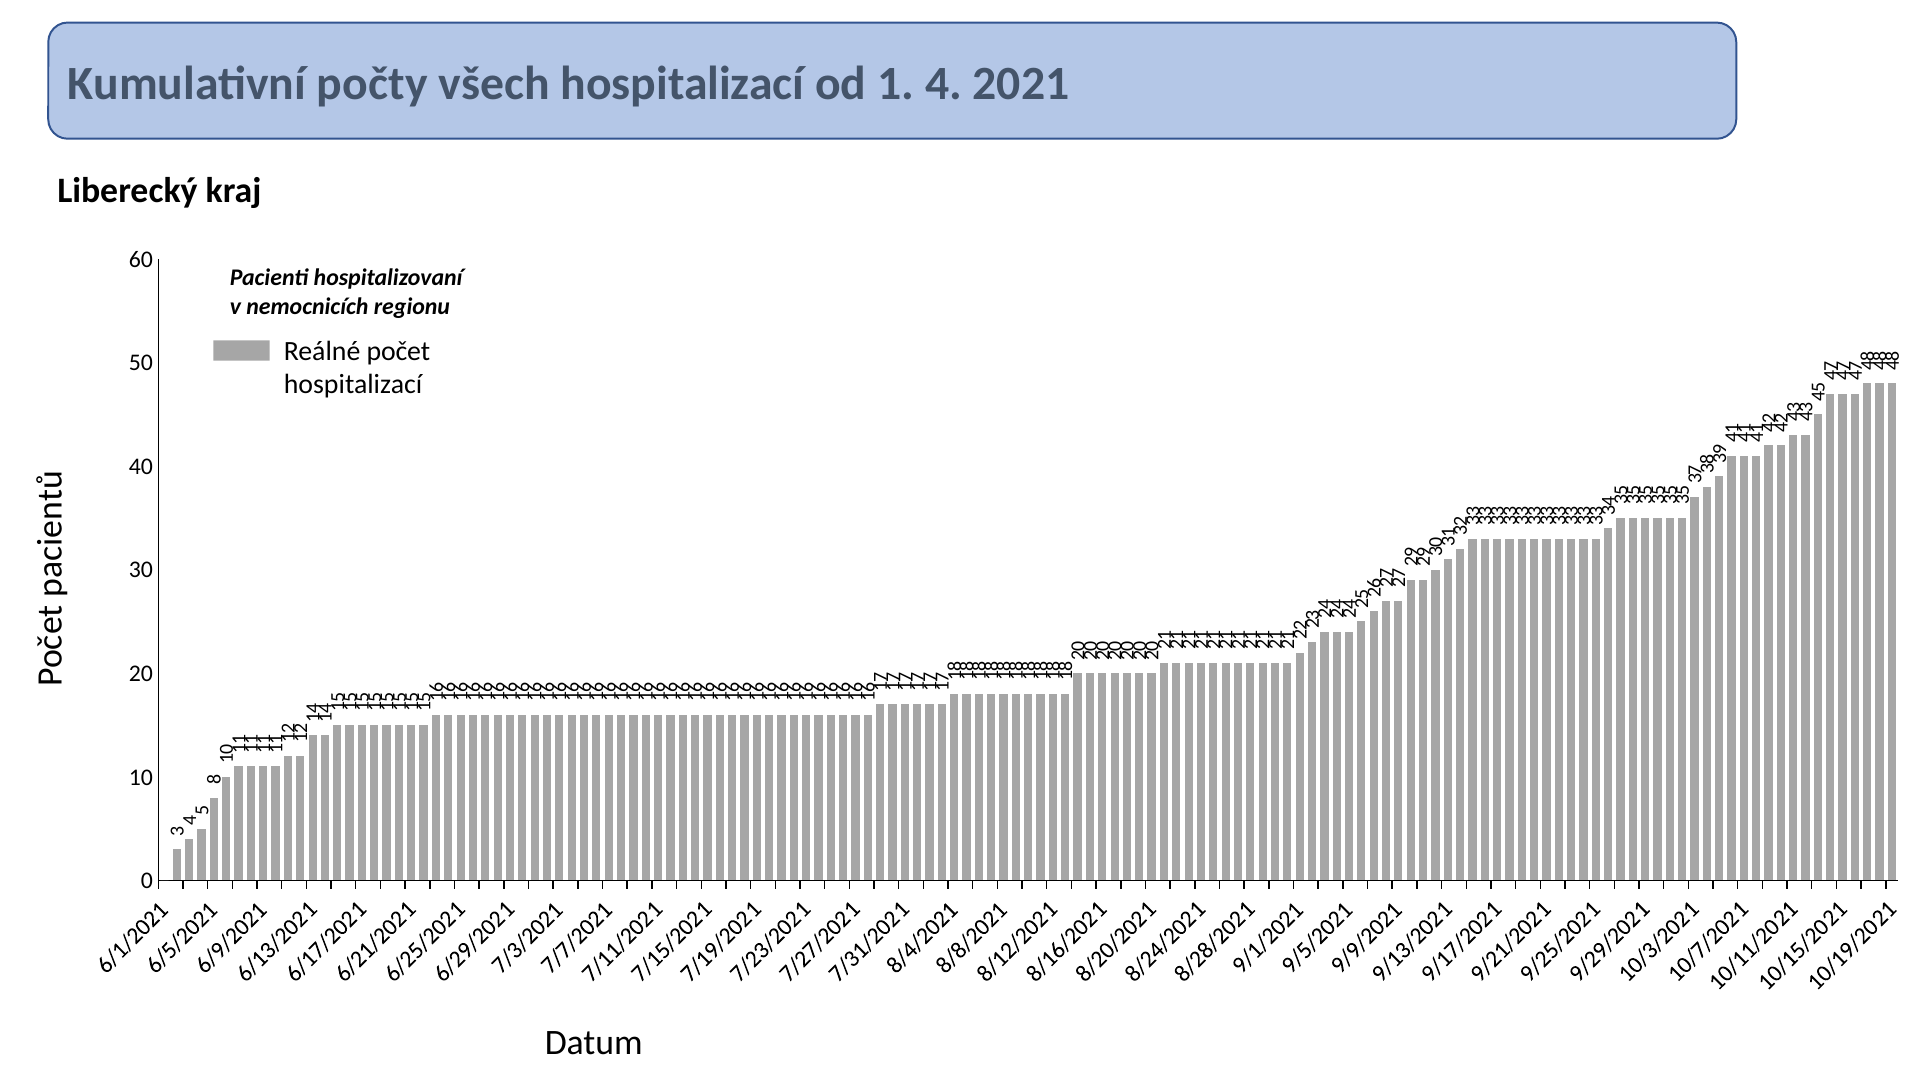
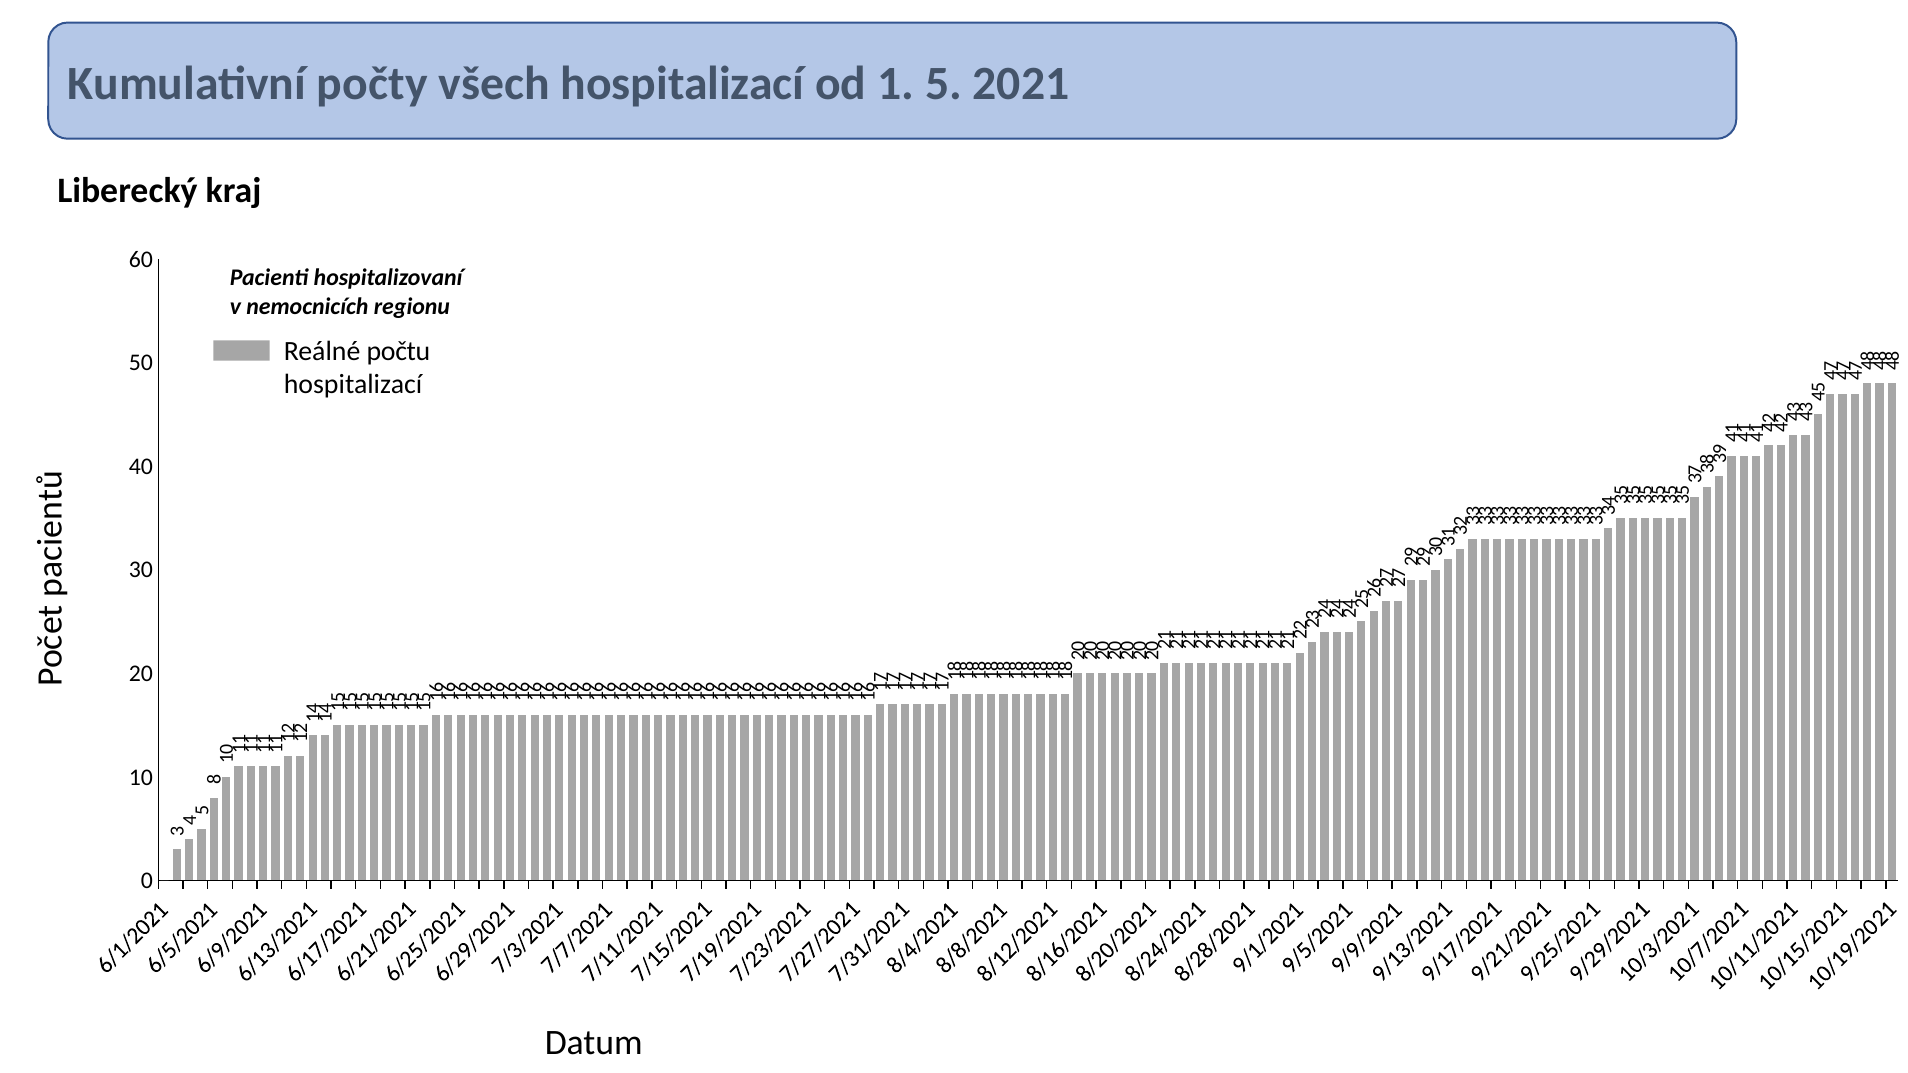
od 1 4: 4 -> 5
počet: počet -> počtu
